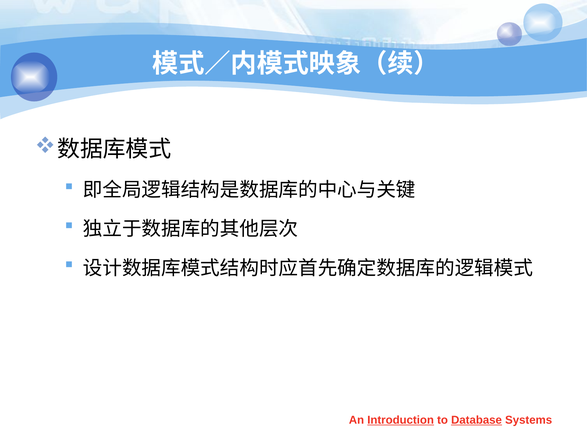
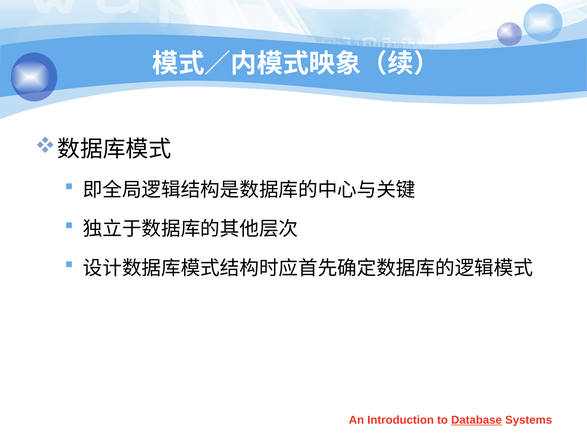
Introduction underline: present -> none
